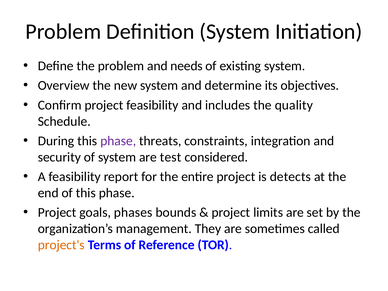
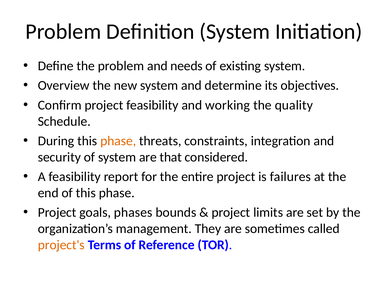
includes: includes -> working
phase at (118, 141) colour: purple -> orange
test: test -> that
detects: detects -> failures
